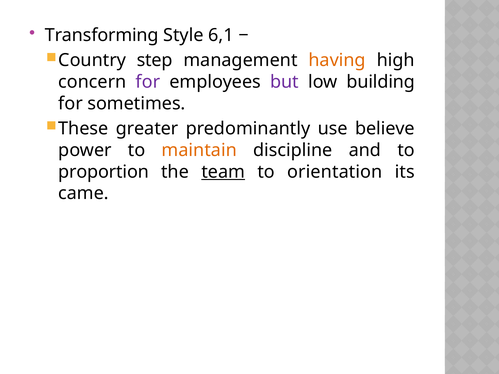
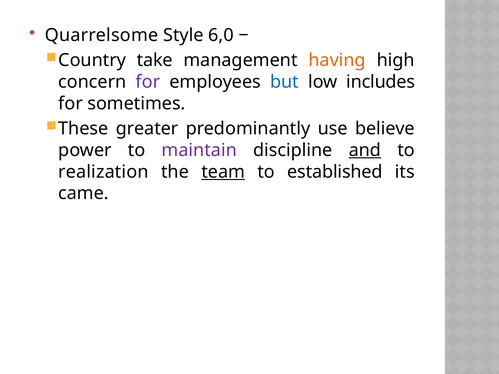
Transforming: Transforming -> Quarrelsome
6,1: 6,1 -> 6,0
step: step -> take
but colour: purple -> blue
building: building -> includes
maintain colour: orange -> purple
and underline: none -> present
proportion: proportion -> realization
orientation: orientation -> established
